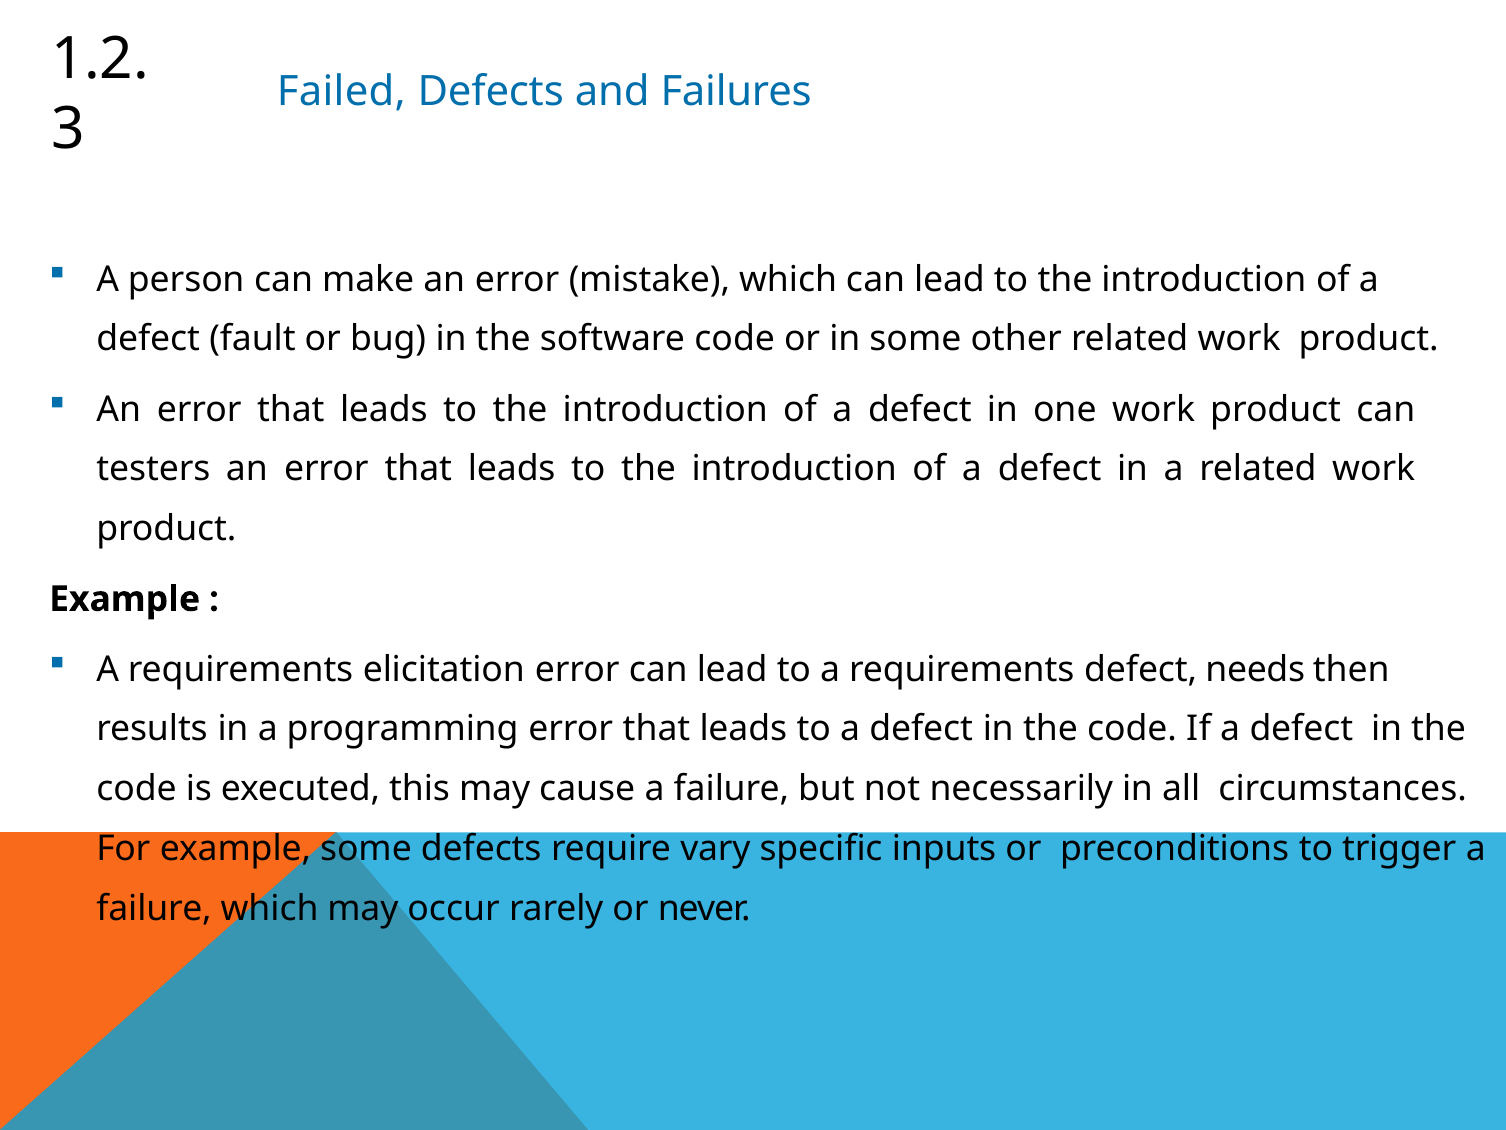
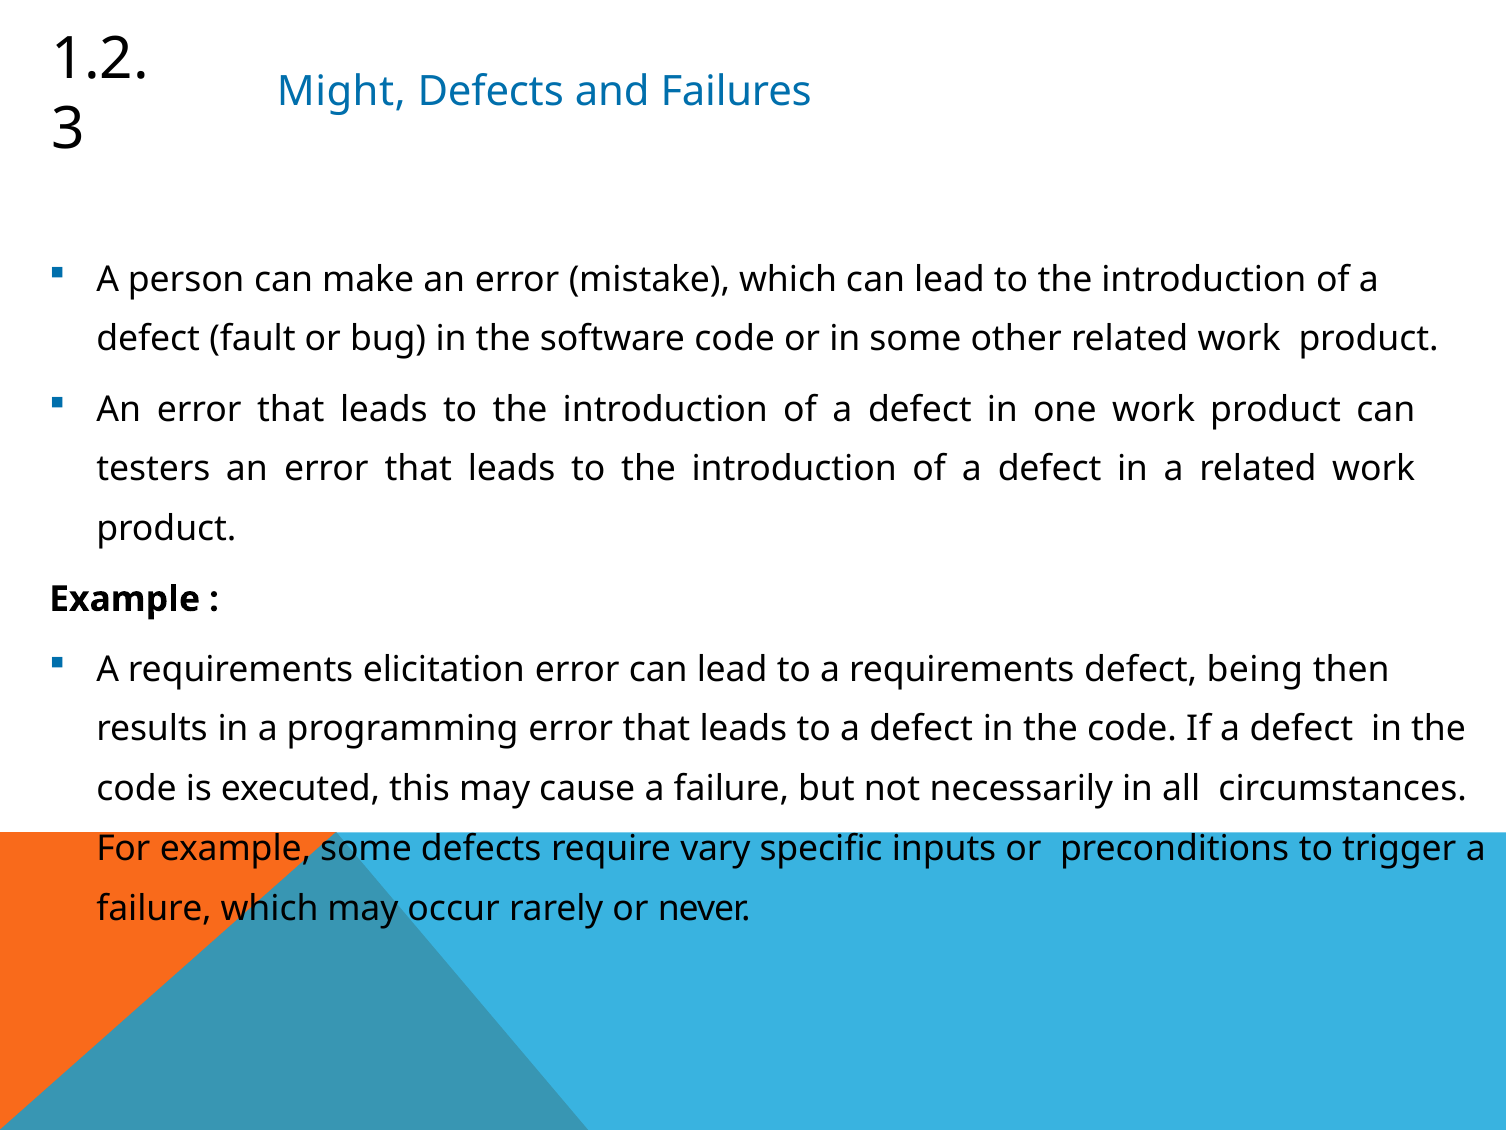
Failed: Failed -> Might
needs: needs -> being
